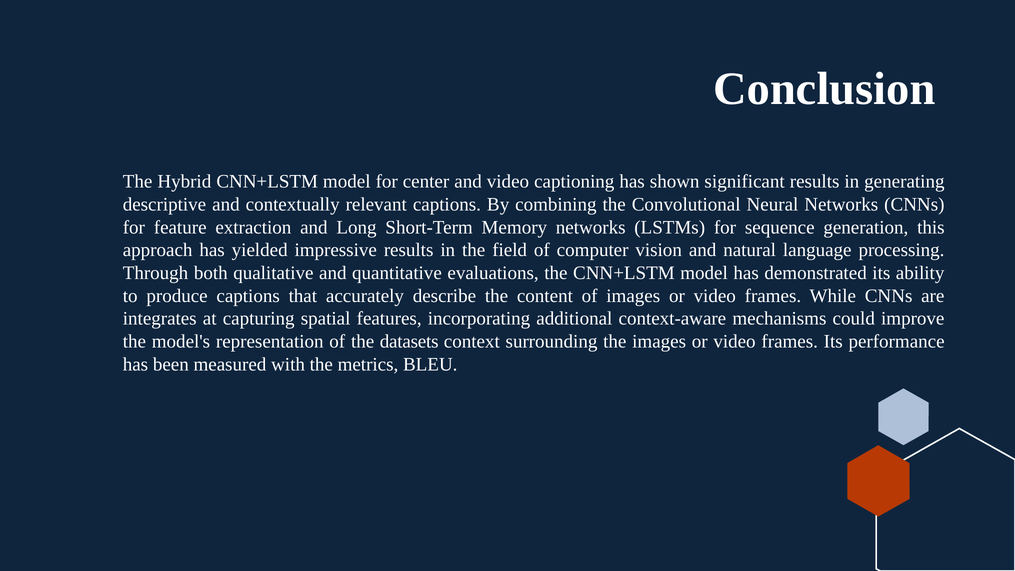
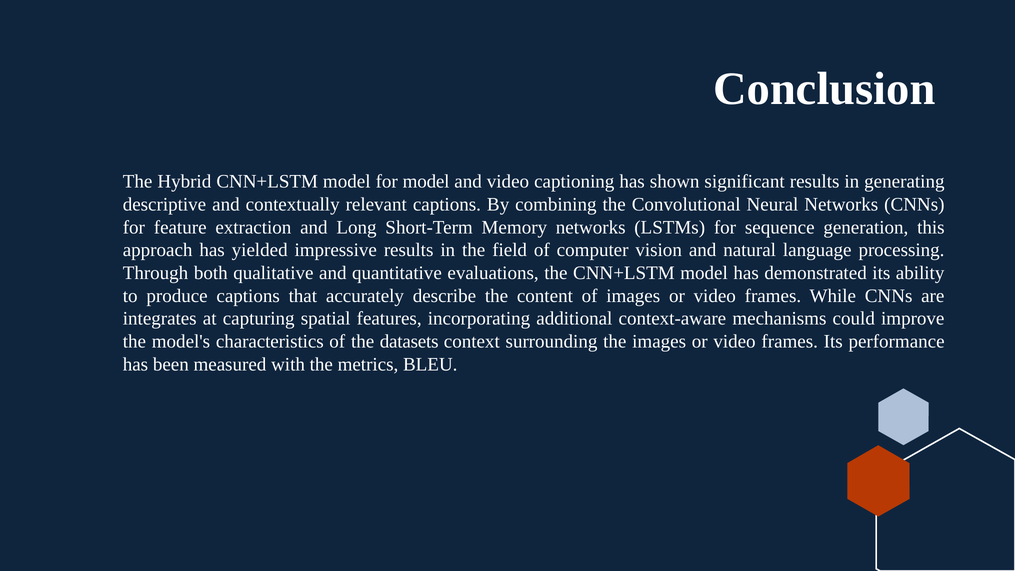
for center: center -> model
representation: representation -> characteristics
